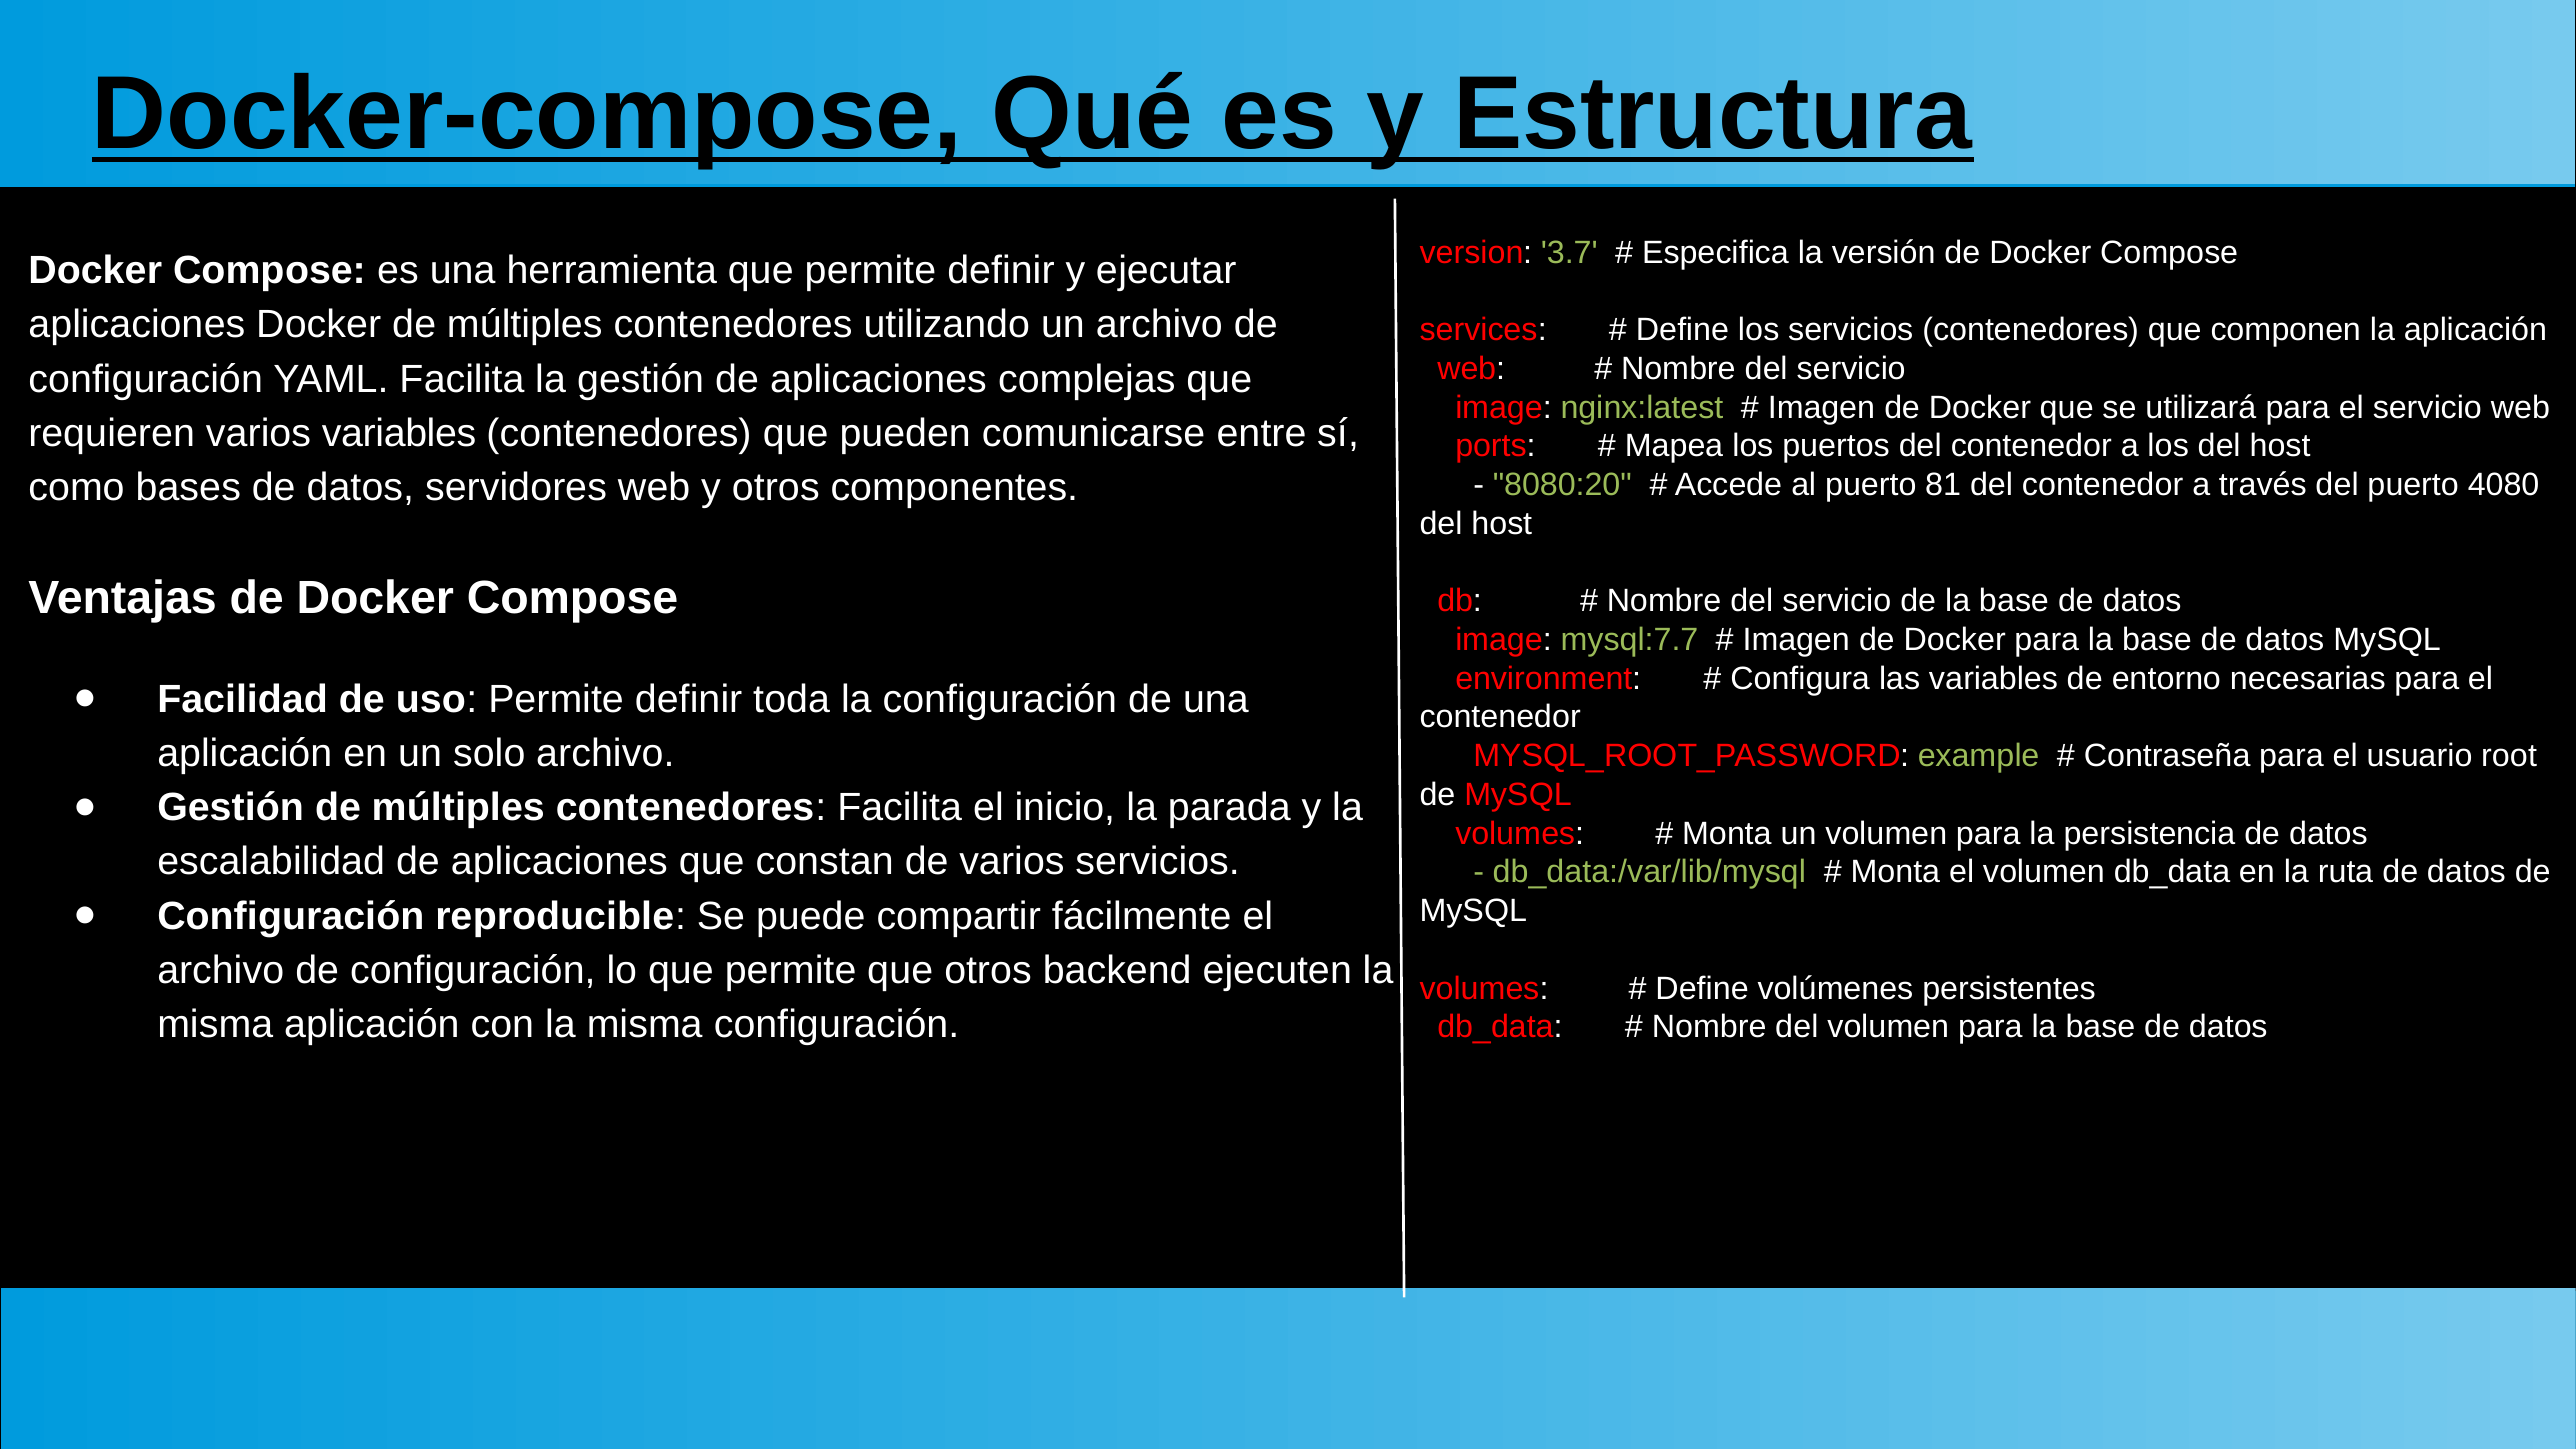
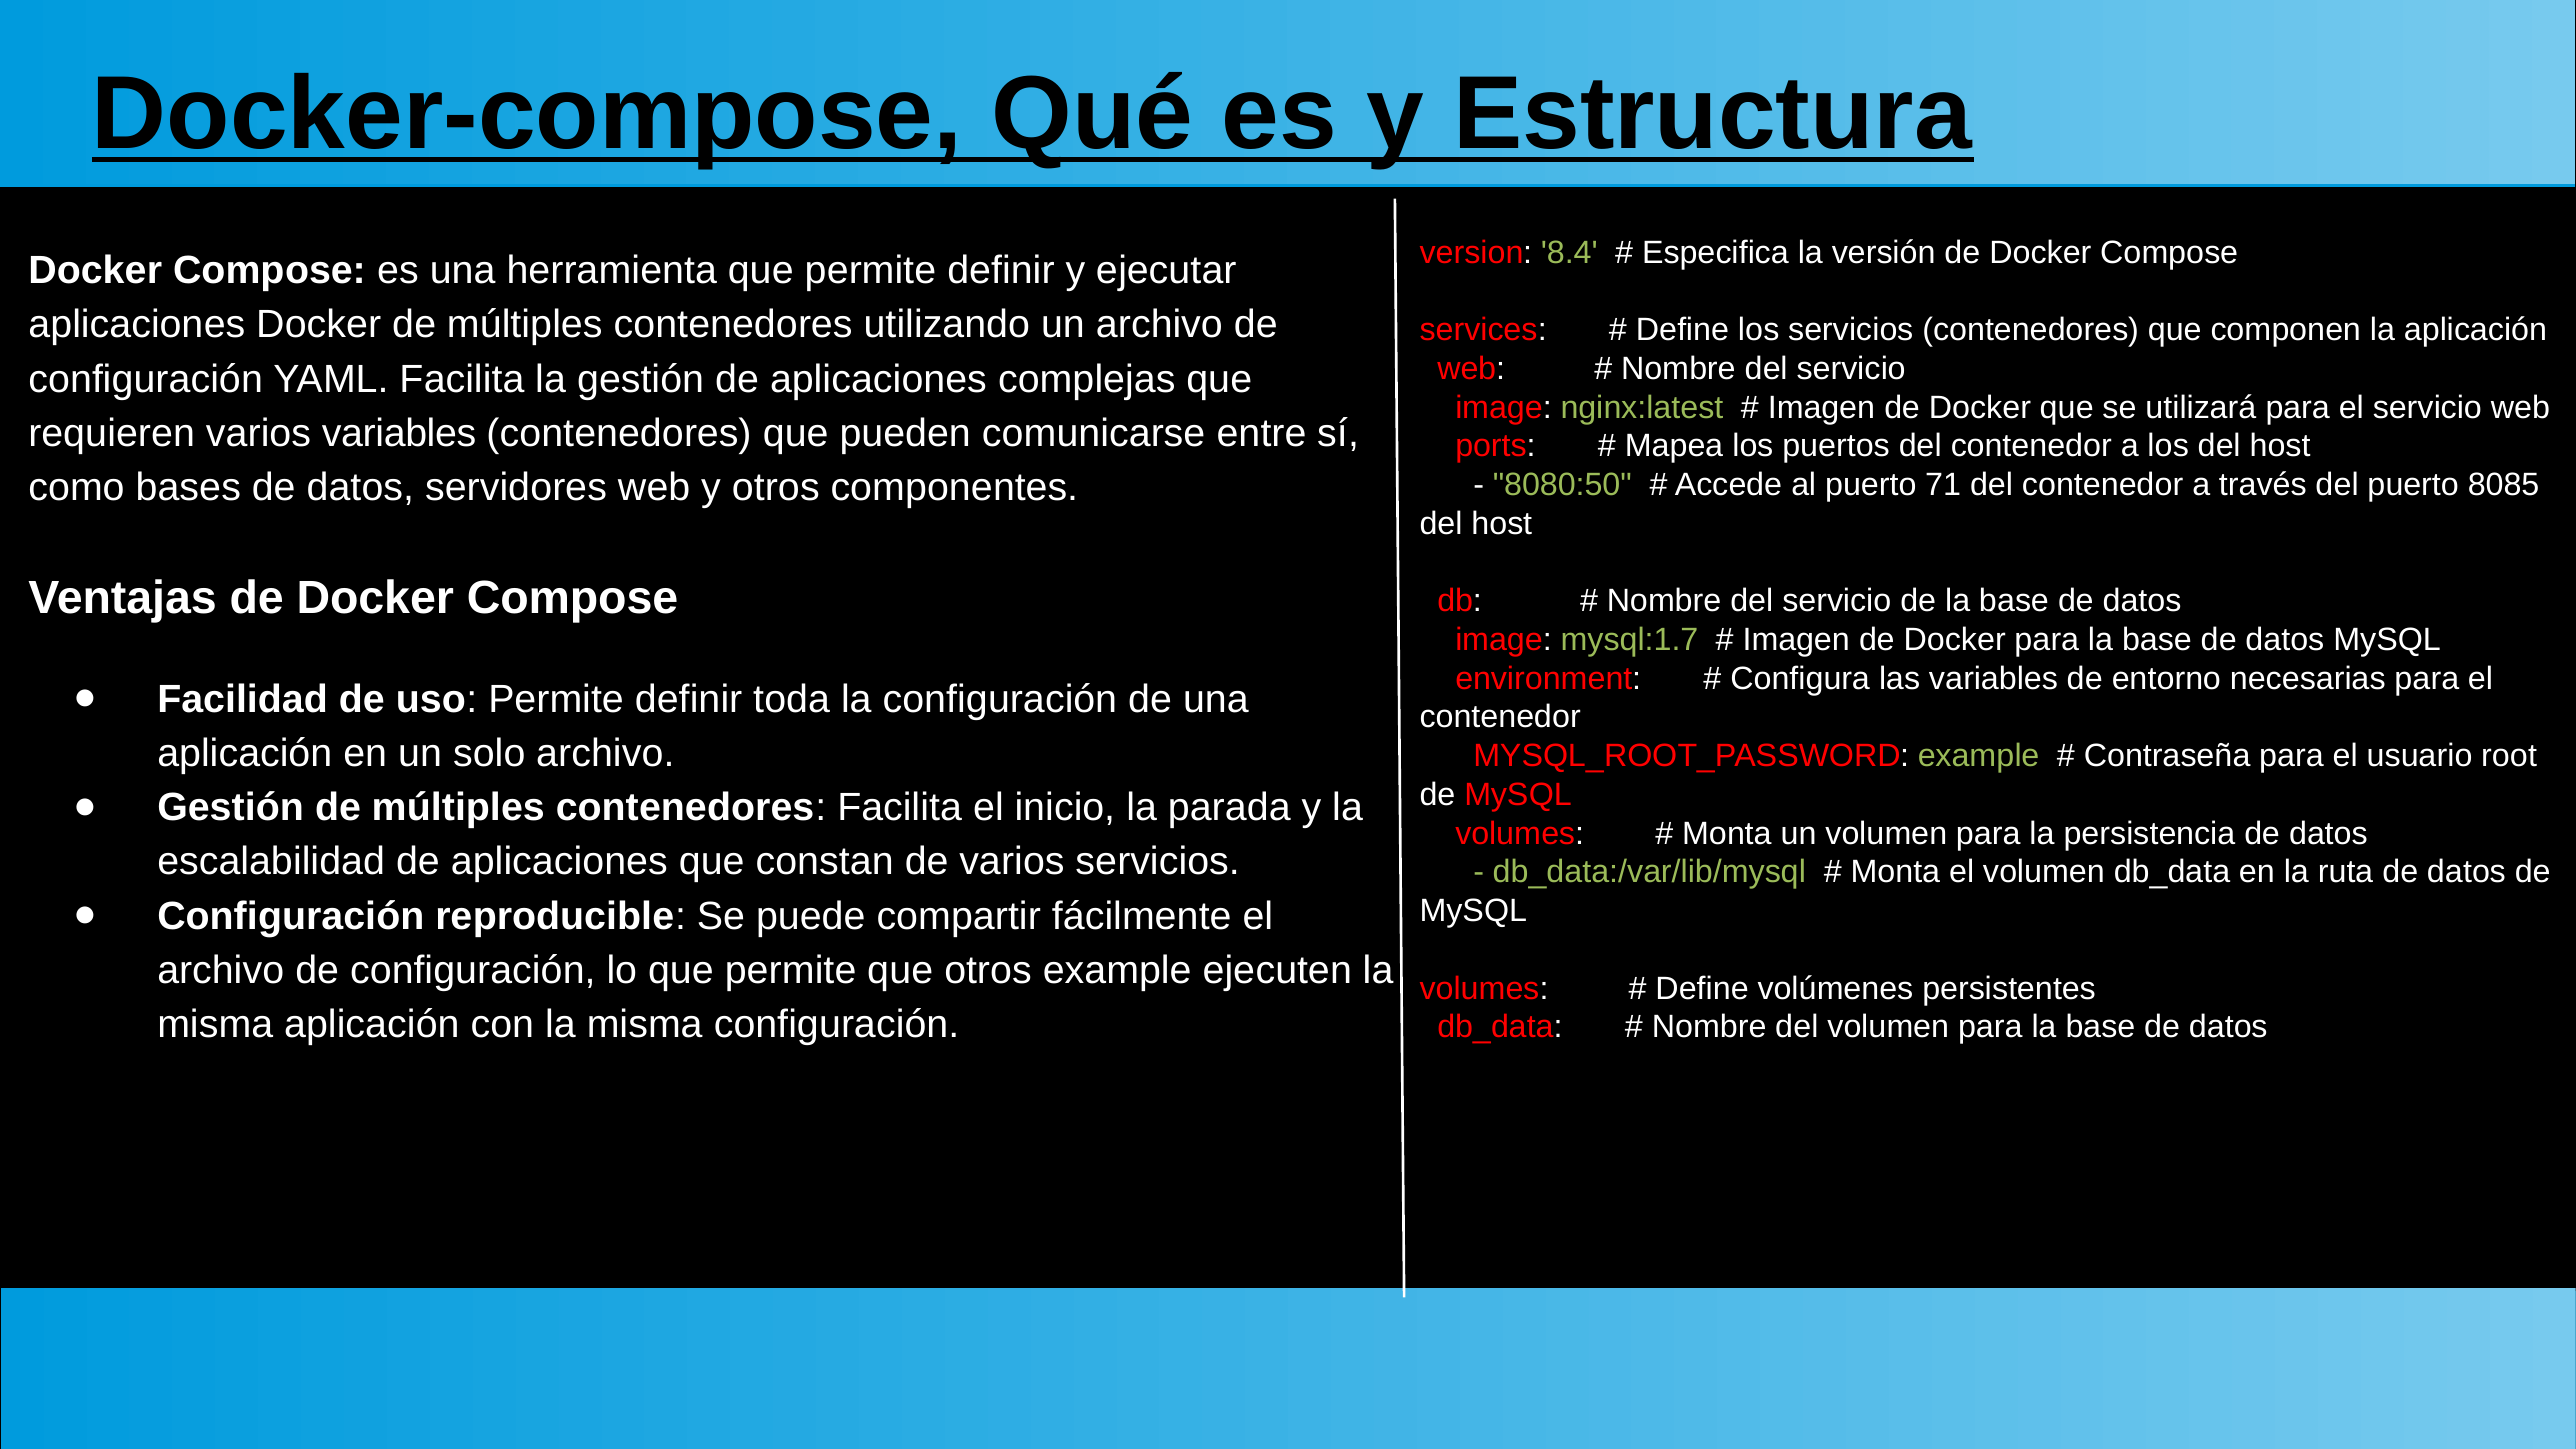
3.7: 3.7 -> 8.4
8080:20: 8080:20 -> 8080:50
81: 81 -> 71
4080: 4080 -> 8085
mysql:7.7: mysql:7.7 -> mysql:1.7
otros backend: backend -> example
